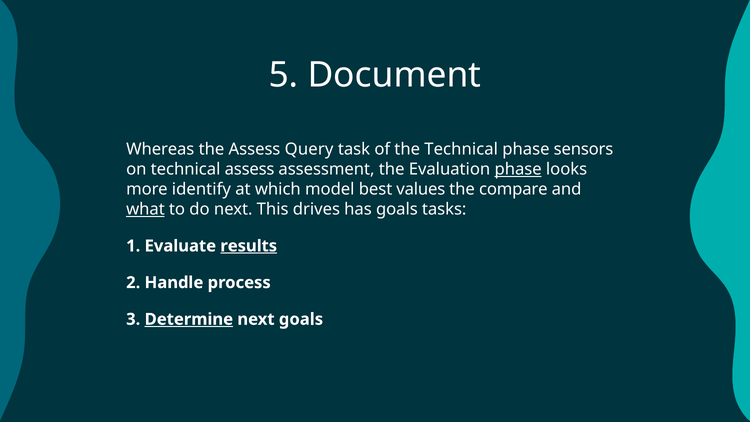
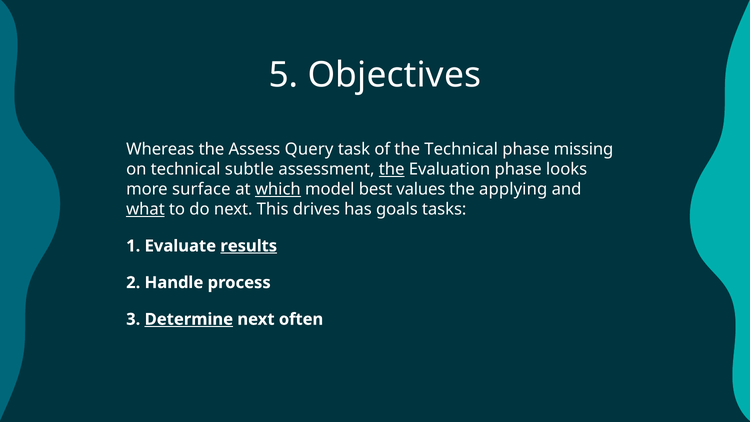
Document: Document -> Objectives
sensors: sensors -> missing
technical assess: assess -> subtle
the at (392, 169) underline: none -> present
phase at (518, 169) underline: present -> none
identify: identify -> surface
which underline: none -> present
compare: compare -> applying
next goals: goals -> often
